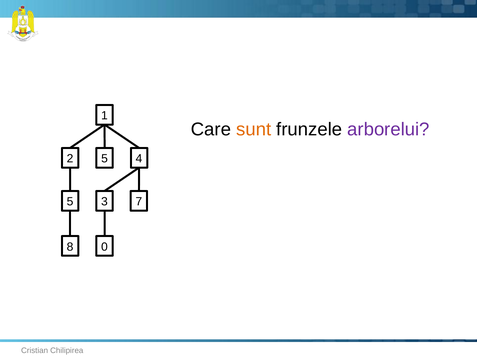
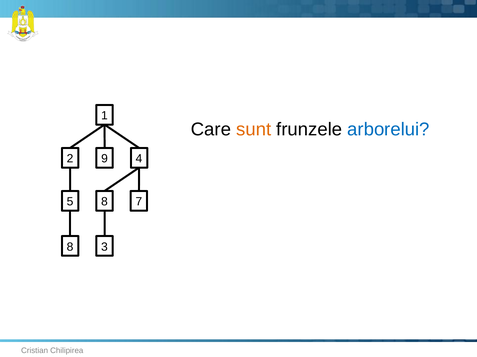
arborelui colour: purple -> blue
2 5: 5 -> 9
5 3: 3 -> 8
0: 0 -> 3
